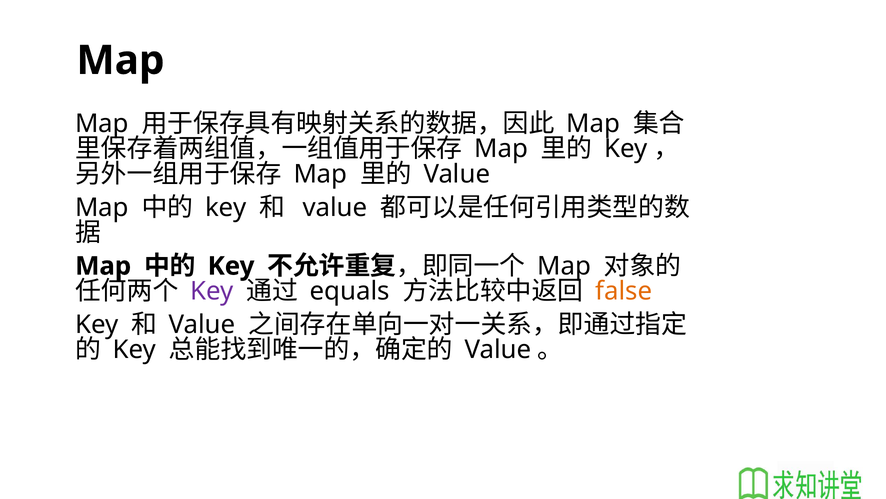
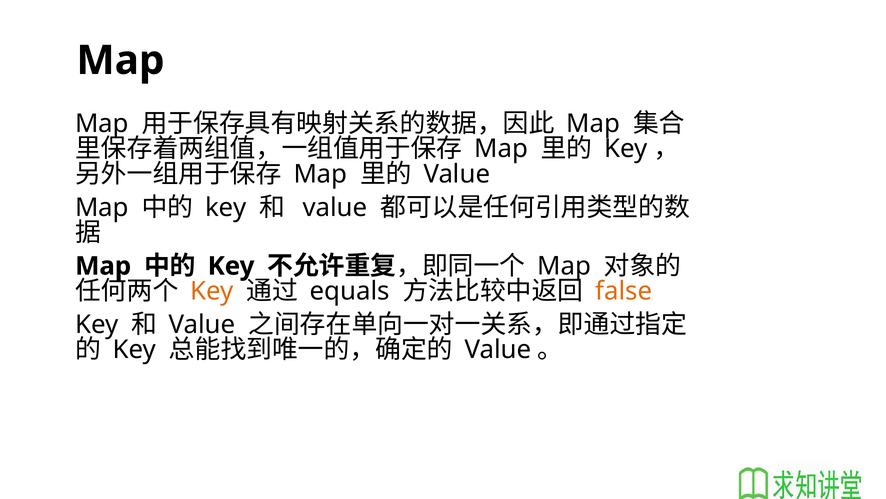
Key at (212, 291) colour: purple -> orange
